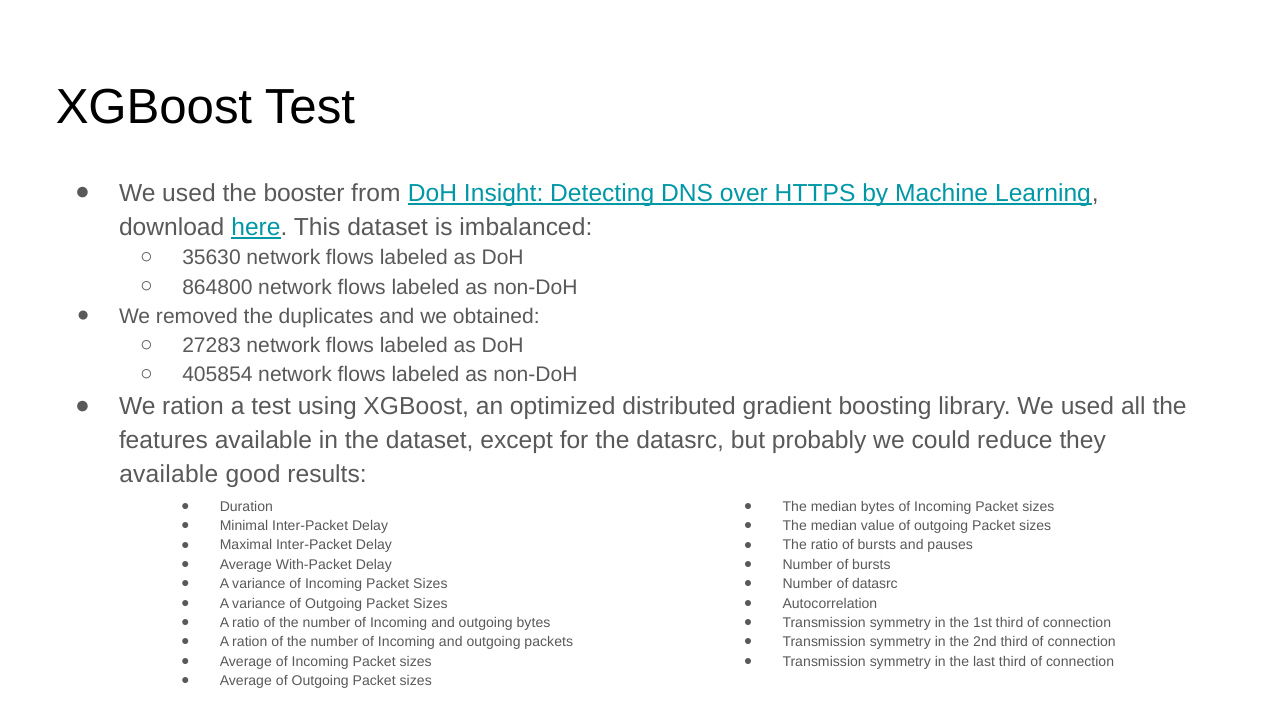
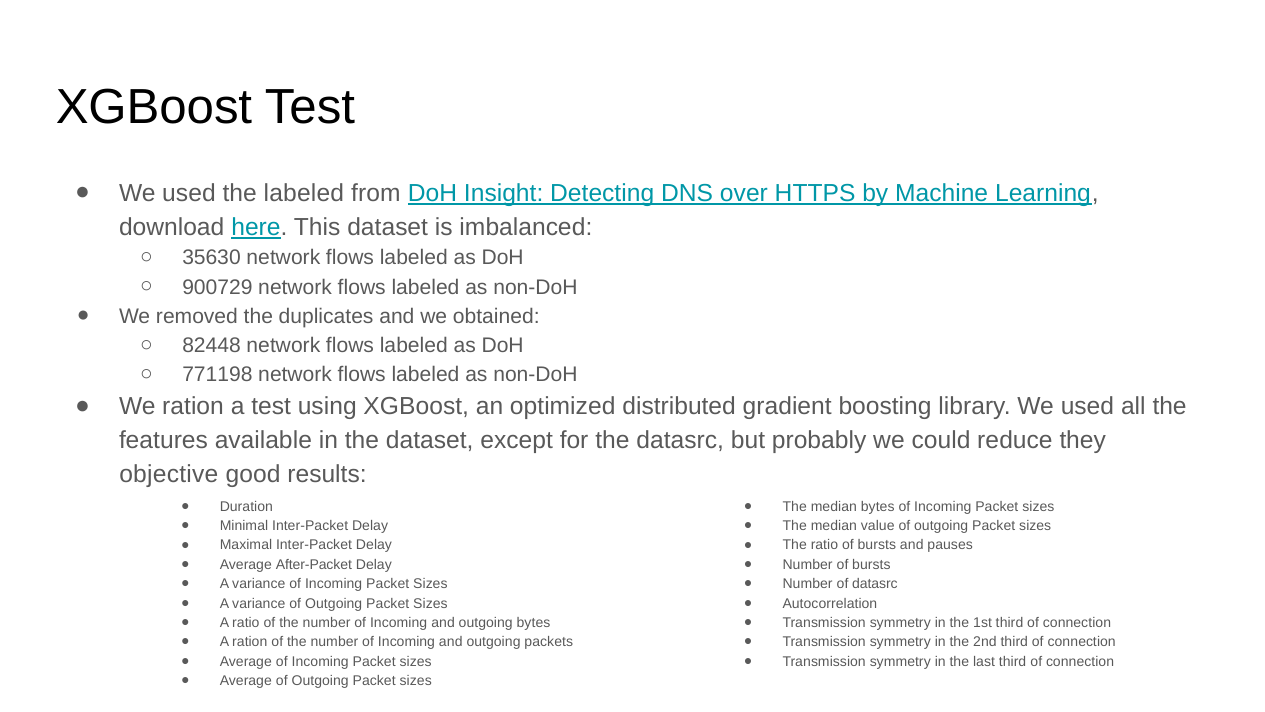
the booster: booster -> labeled
864800: 864800 -> 900729
27283: 27283 -> 82448
405854: 405854 -> 771198
available at (169, 474): available -> objective
With-Packet: With-Packet -> After-Packet
